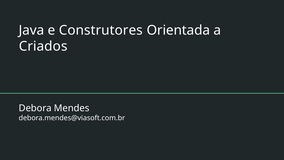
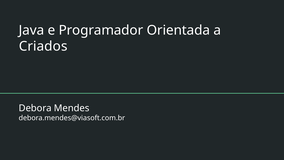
Construtores: Construtores -> Programador
